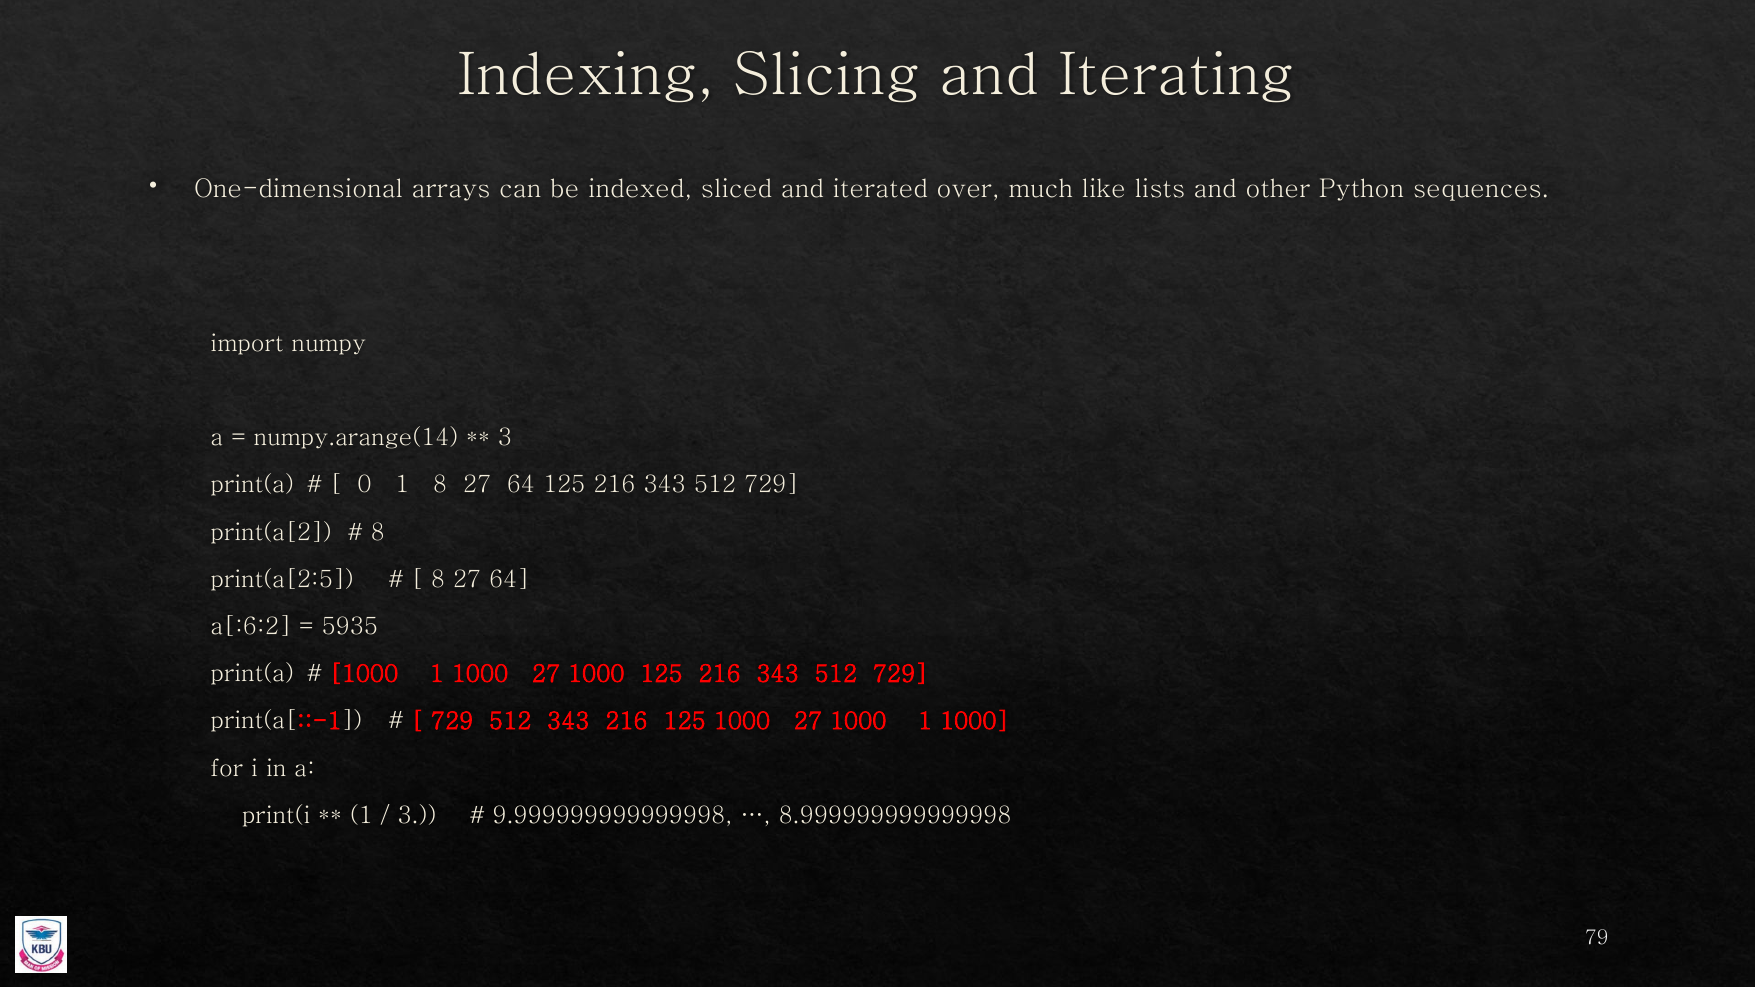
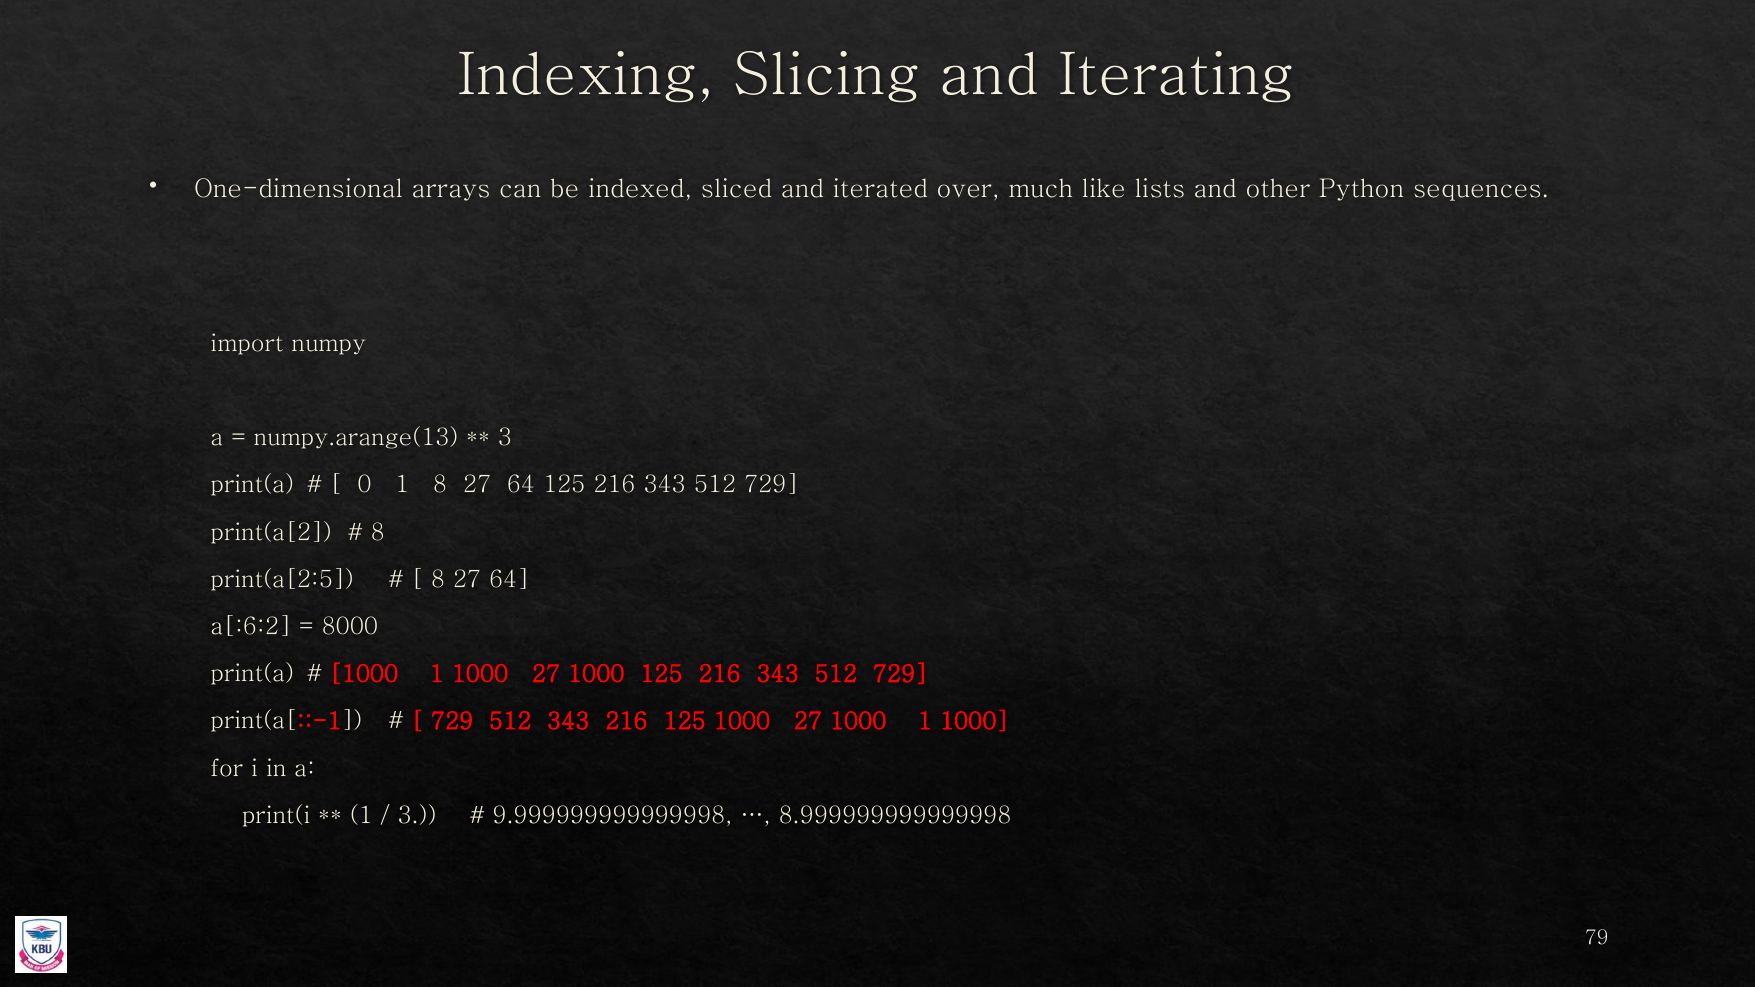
numpy.arange(14: numpy.arange(14 -> numpy.arange(13
5935: 5935 -> 8000
